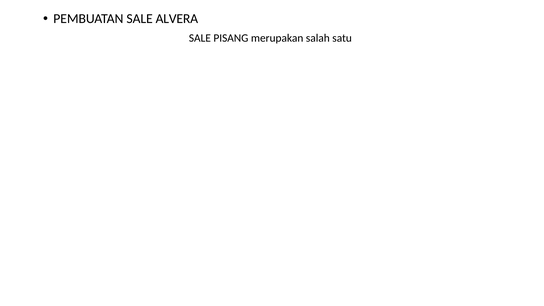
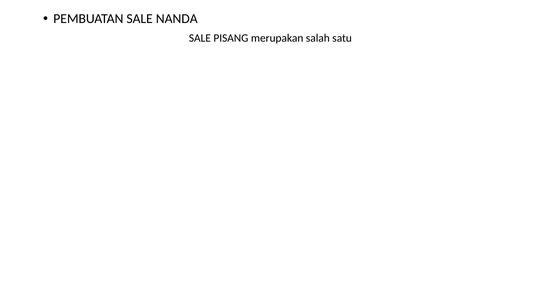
ALVERA: ALVERA -> NANDA
